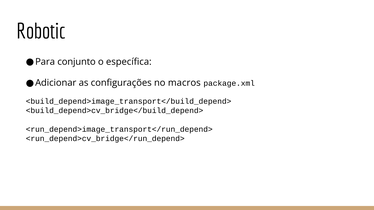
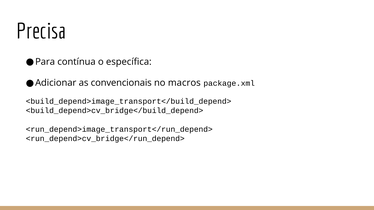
Robotic: Robotic -> Precisa
conjunto: conjunto -> contínua
configurações: configurações -> convencionais
